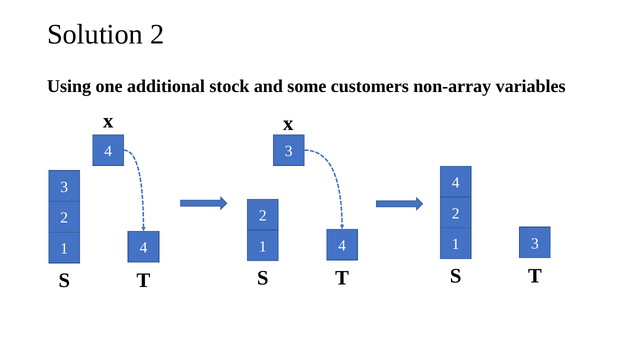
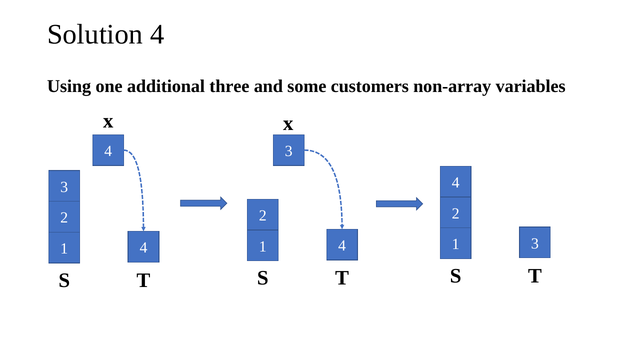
Solution 2: 2 -> 4
stock: stock -> three
